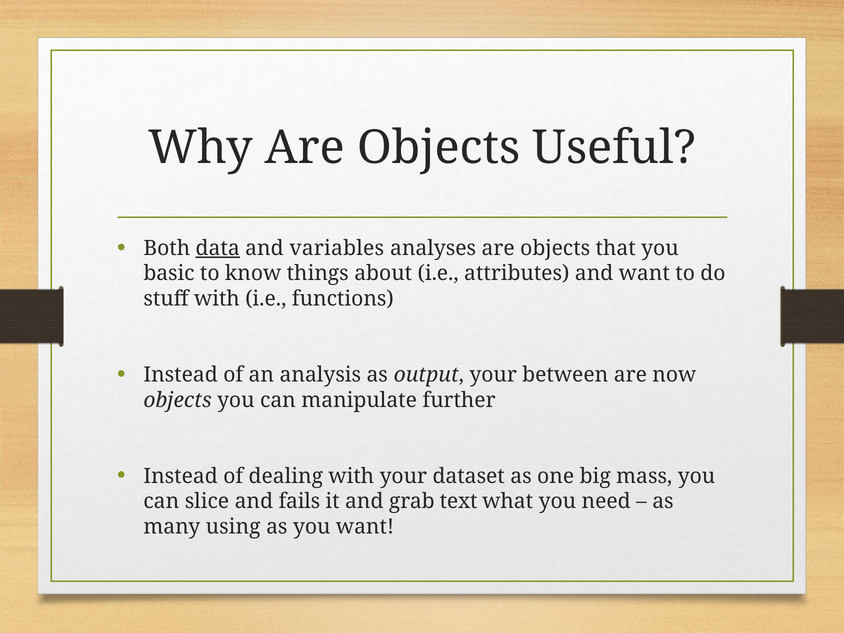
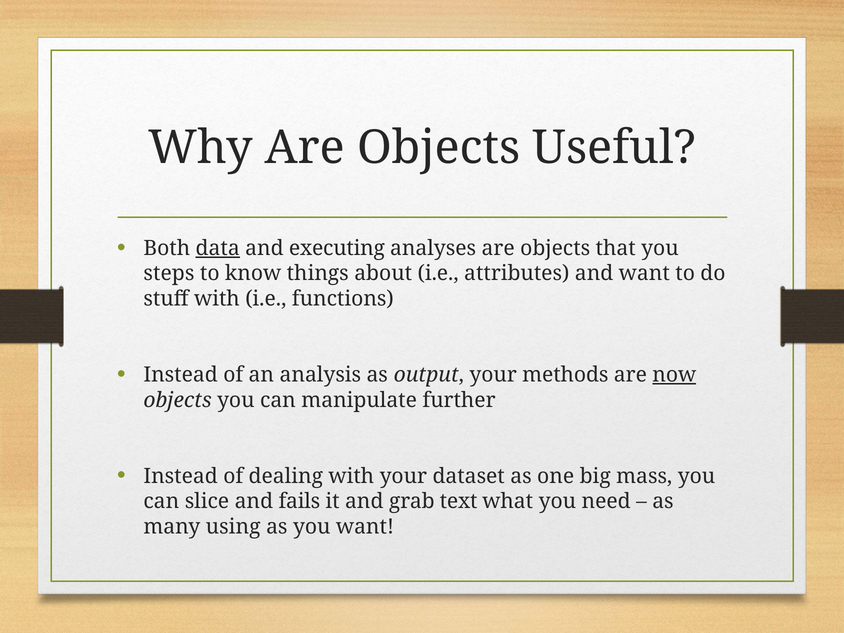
variables: variables -> executing
basic: basic -> steps
between: between -> methods
now underline: none -> present
